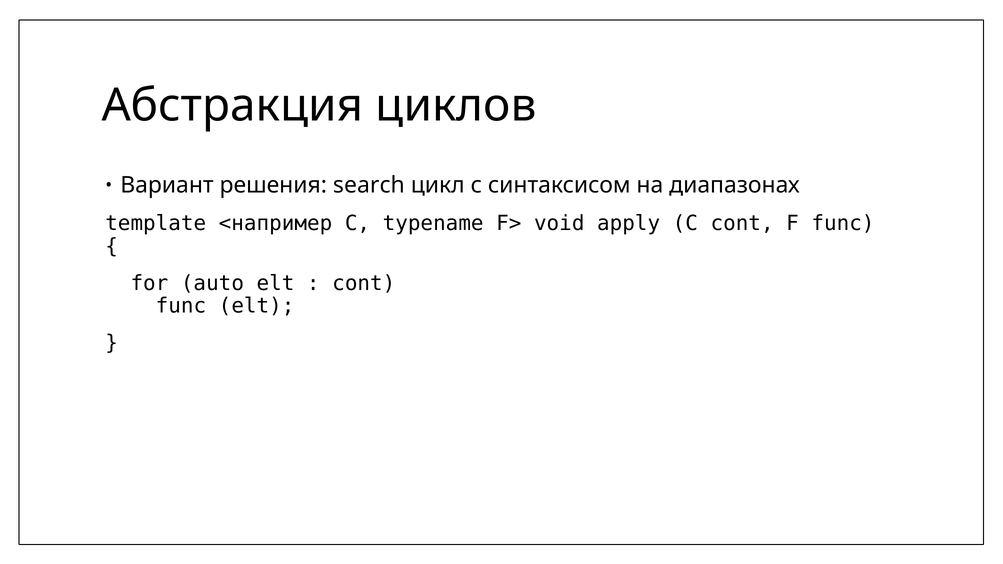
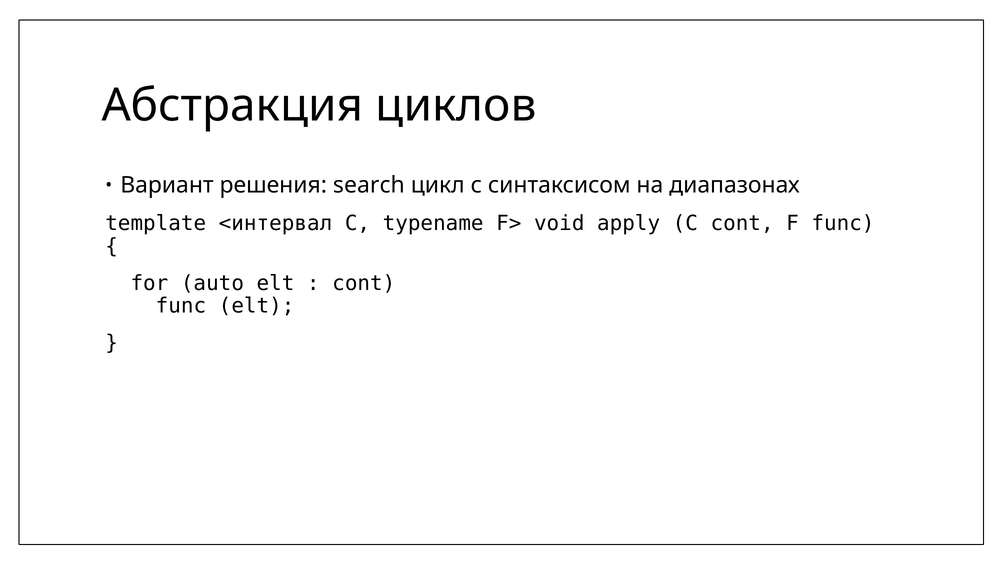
<например: <например -> <интервал
